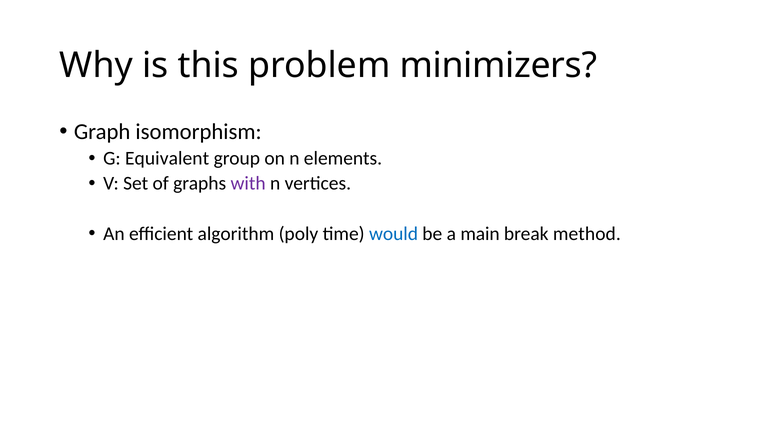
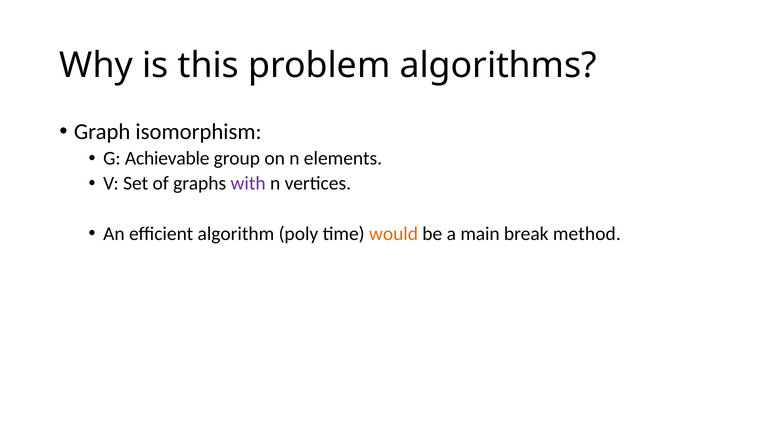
minimizers: minimizers -> algorithms
Equivalent: Equivalent -> Achievable
would colour: blue -> orange
